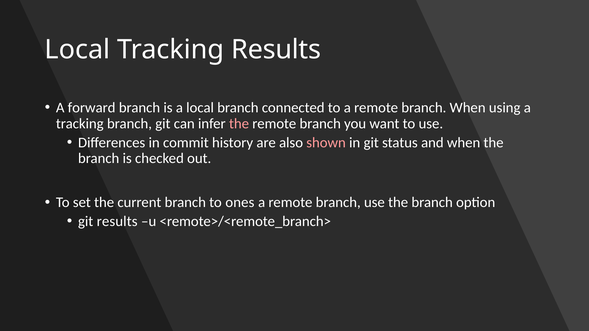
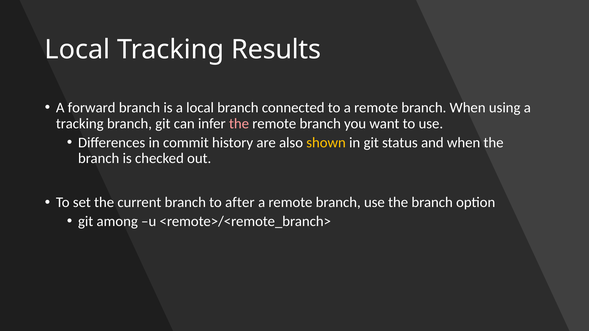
shown colour: pink -> yellow
ones: ones -> after
git results: results -> among
